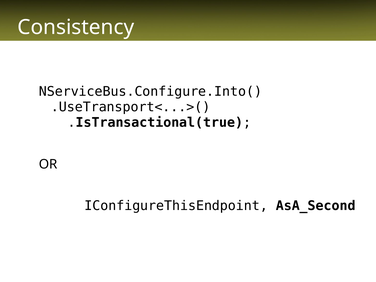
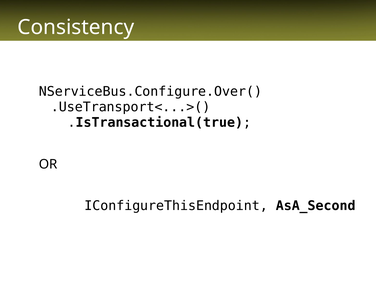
NServiceBus.Configure.Into(: NServiceBus.Configure.Into( -> NServiceBus.Configure.Over(
